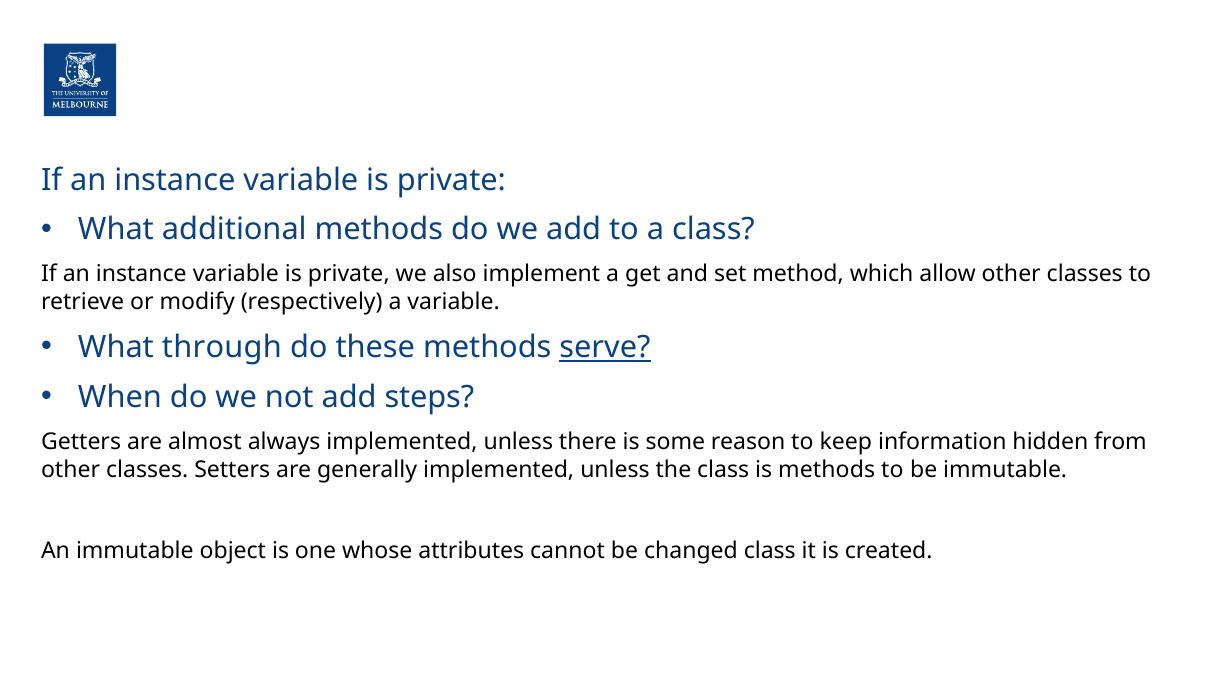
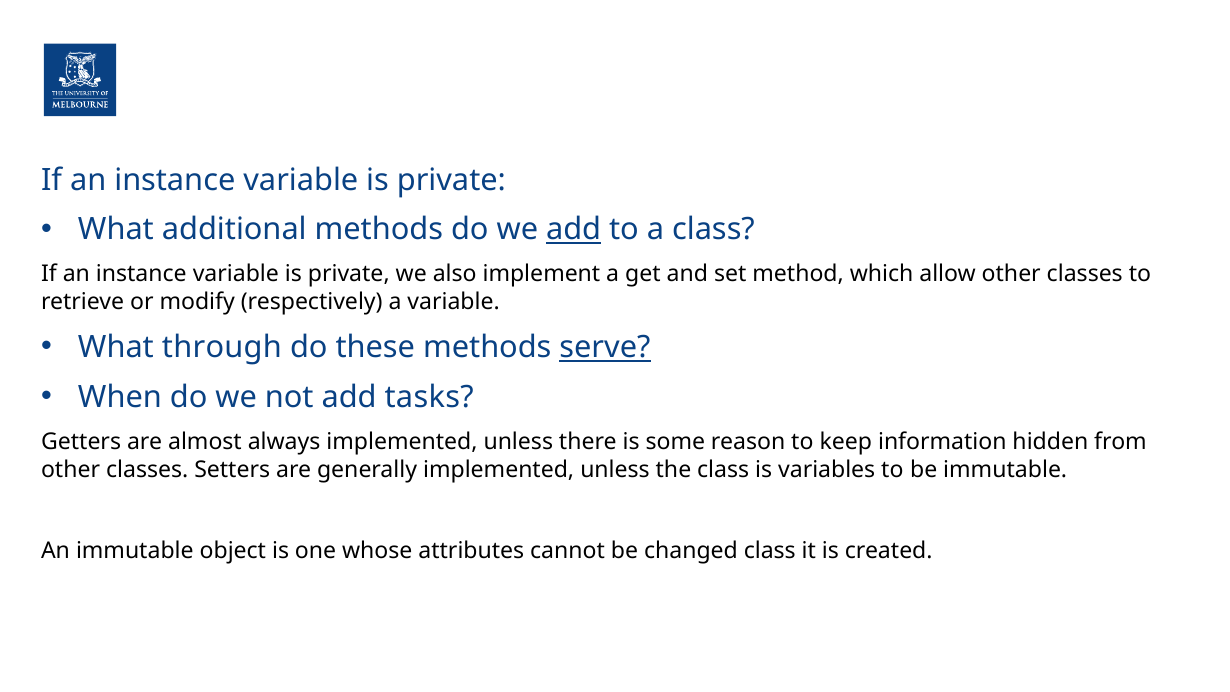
add at (574, 230) underline: none -> present
steps: steps -> tasks
is methods: methods -> variables
